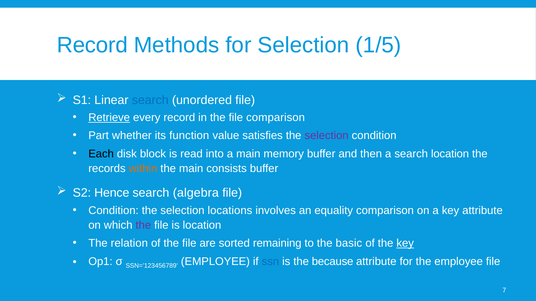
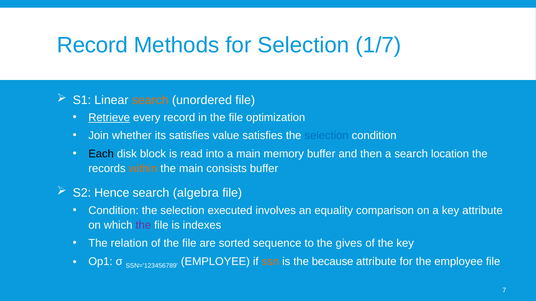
1/5: 1/5 -> 1/7
search at (150, 100) colour: blue -> orange
file comparison: comparison -> optimization
Part: Part -> Join
its function: function -> satisfies
selection at (327, 136) colour: purple -> blue
locations: locations -> executed
is location: location -> indexes
remaining: remaining -> sequence
basic: basic -> gives
key at (405, 244) underline: present -> none
ssn colour: blue -> orange
